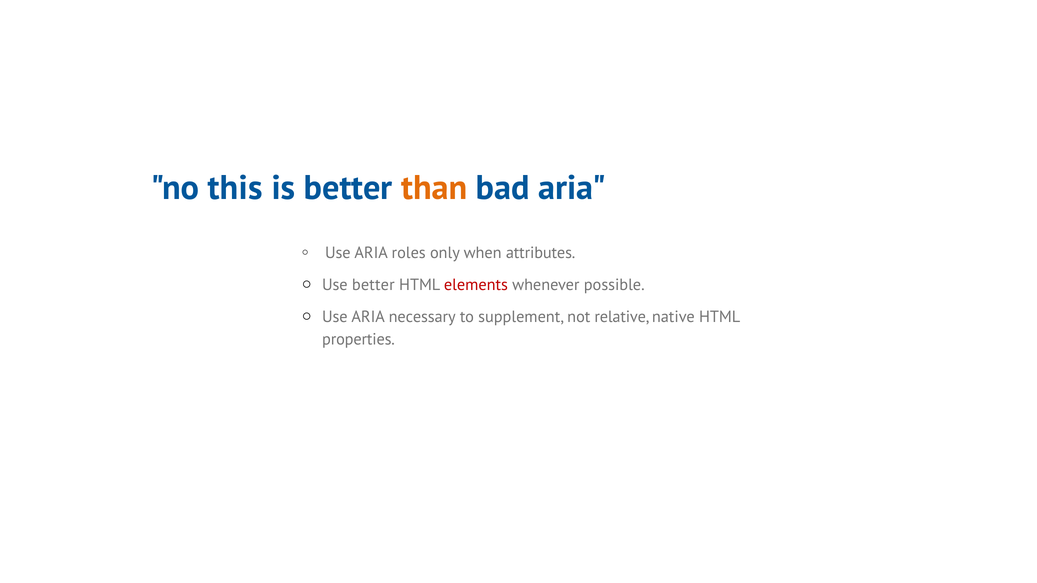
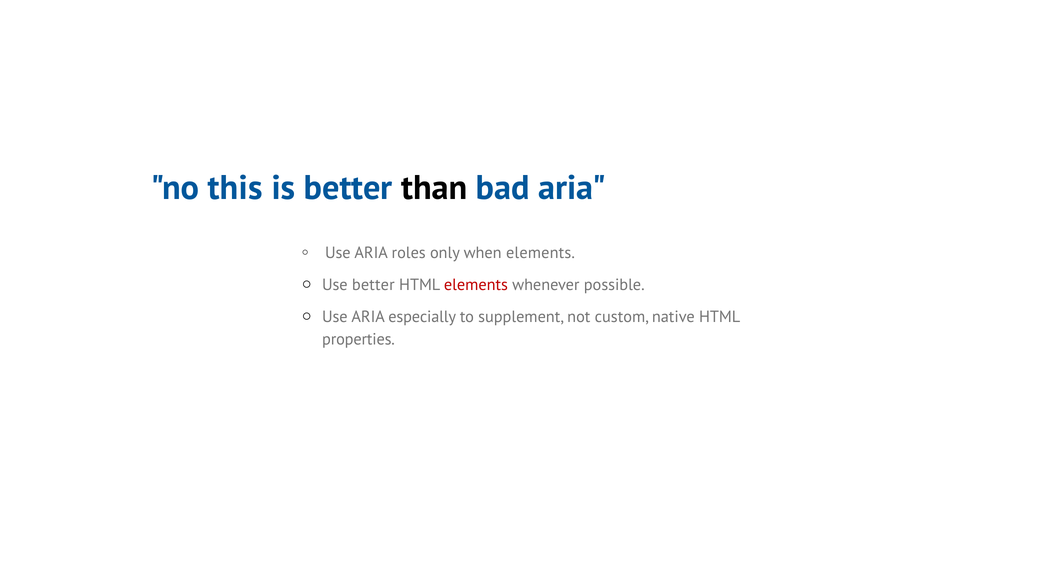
than colour: orange -> black
when attributes: attributes -> elements
necessary: necessary -> especially
relative: relative -> custom
